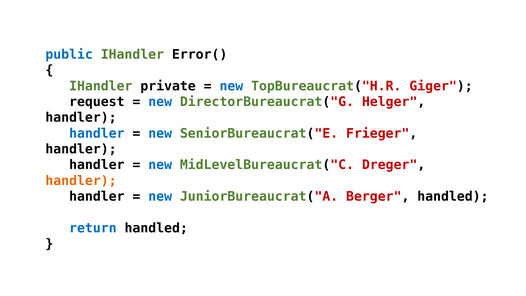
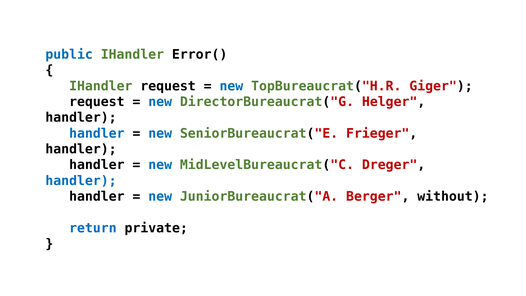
IHandler private: private -> request
handler at (81, 181) colour: orange -> blue
Berger handled: handled -> without
return handled: handled -> private
